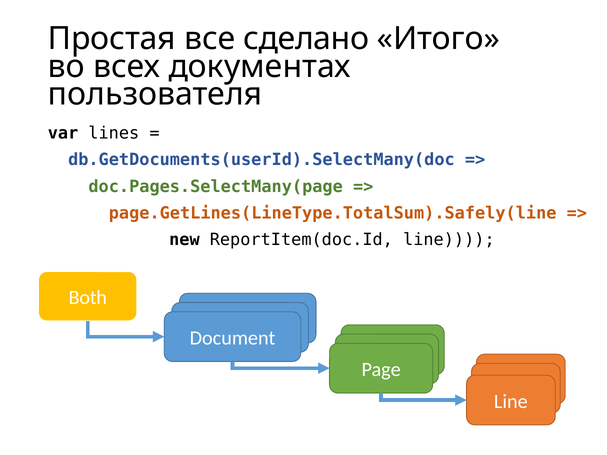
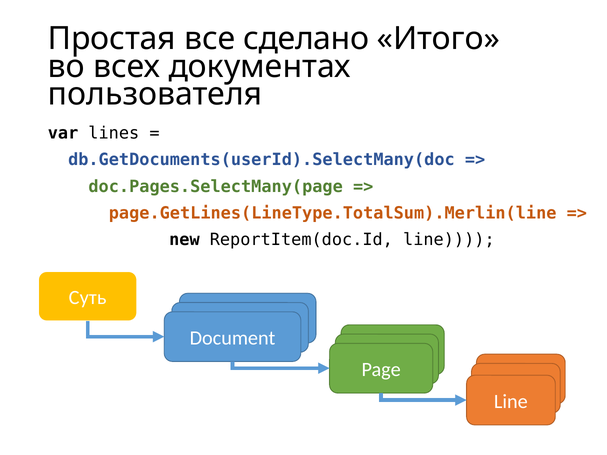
page.GetLines(LineType.TotalSum).Safely(line: page.GetLines(LineType.TotalSum).Safely(line -> page.GetLines(LineType.TotalSum).Merlin(line
Both: Both -> Суть
